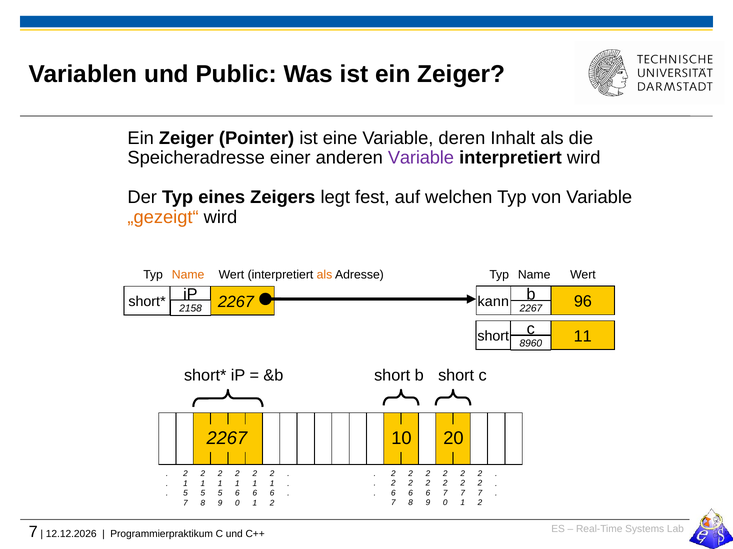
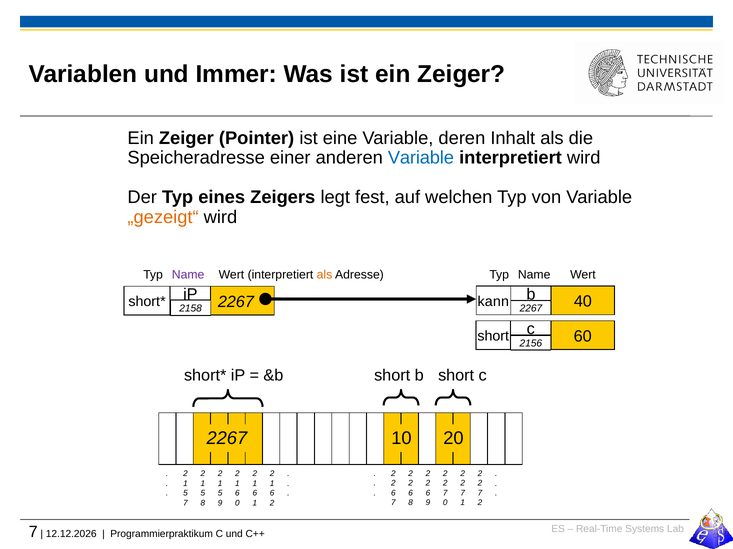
Public: Public -> Immer
Variable at (421, 158) colour: purple -> blue
Name at (188, 275) colour: orange -> purple
96: 96 -> 40
11: 11 -> 60
8960: 8960 -> 2156
